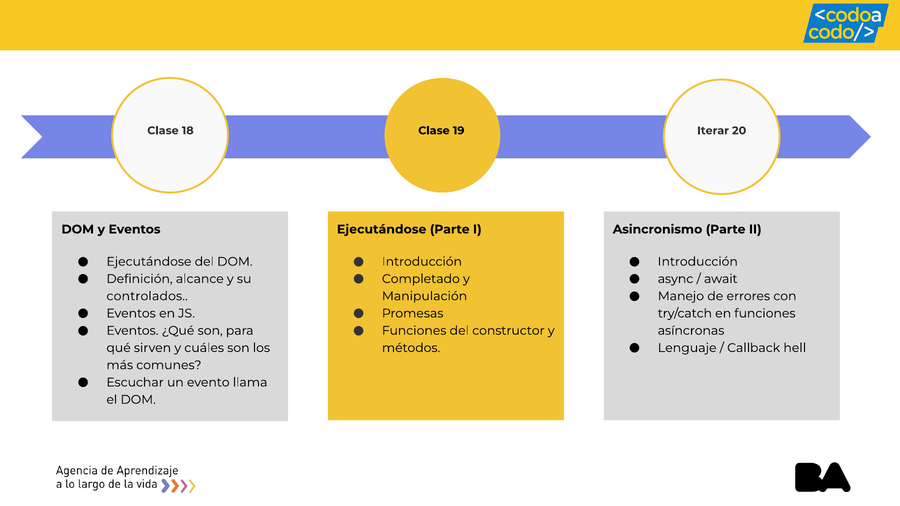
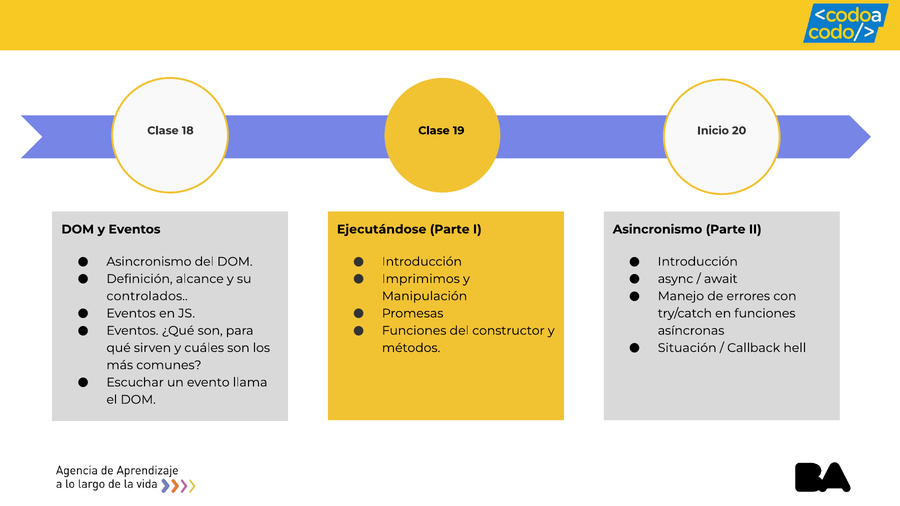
Iterar: Iterar -> Inicio
Ejecutándose at (149, 262): Ejecutándose -> Asincronismo
Completado: Completado -> Imprimimos
Lenguaje: Lenguaje -> Situación
